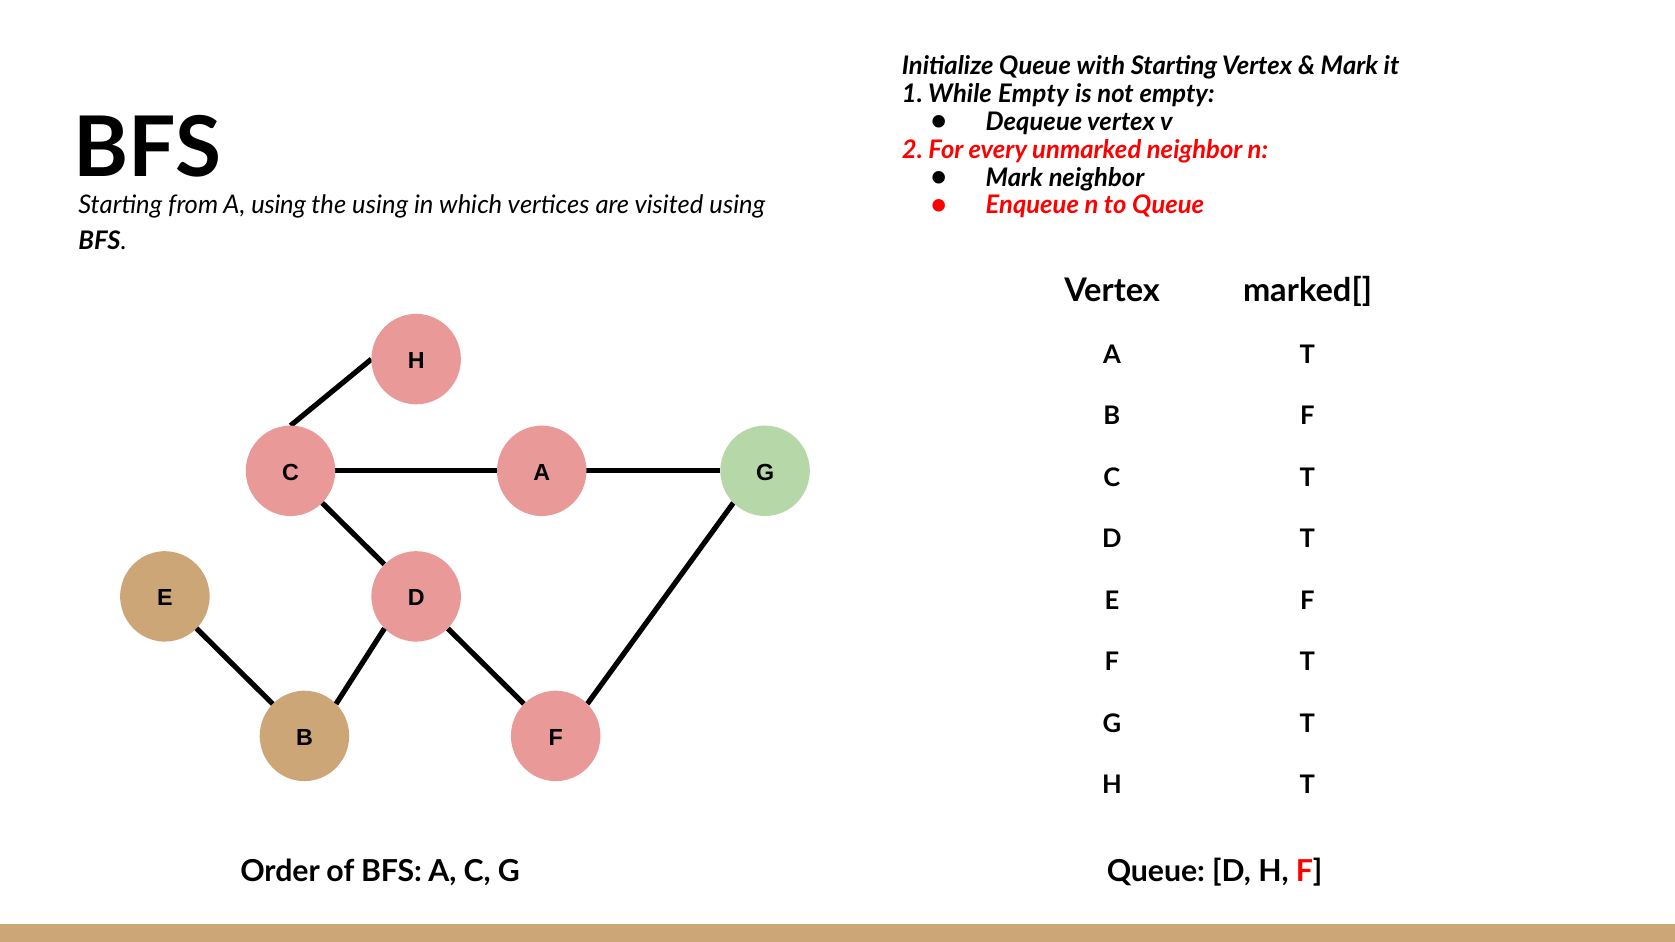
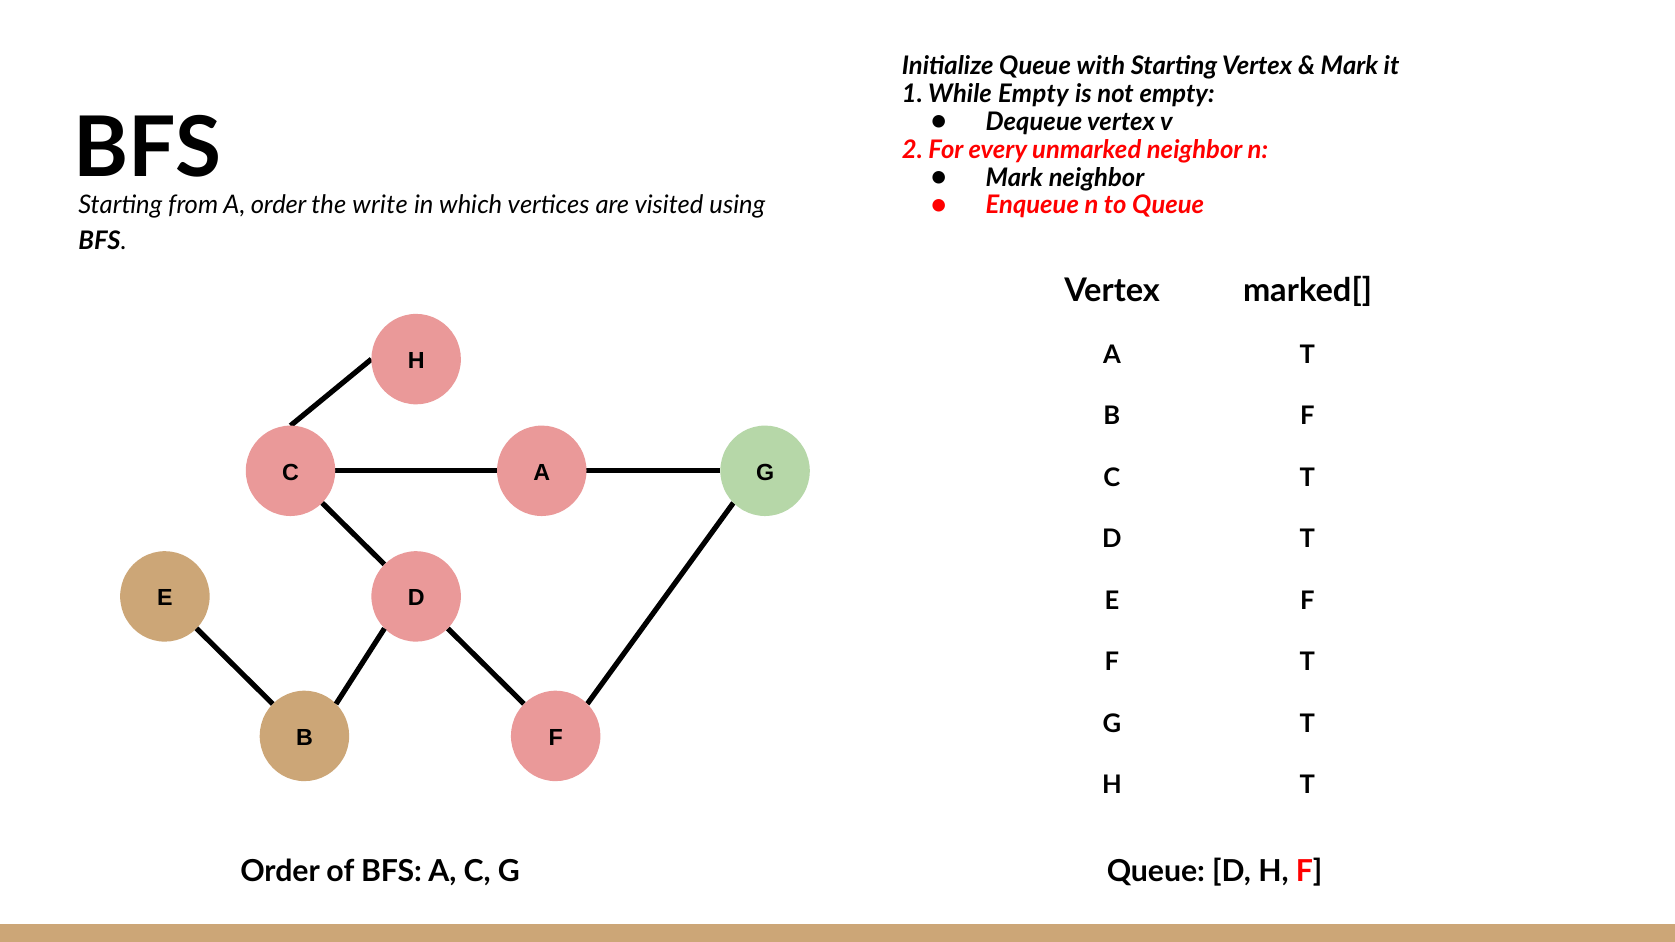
A using: using -> order
the using: using -> write
